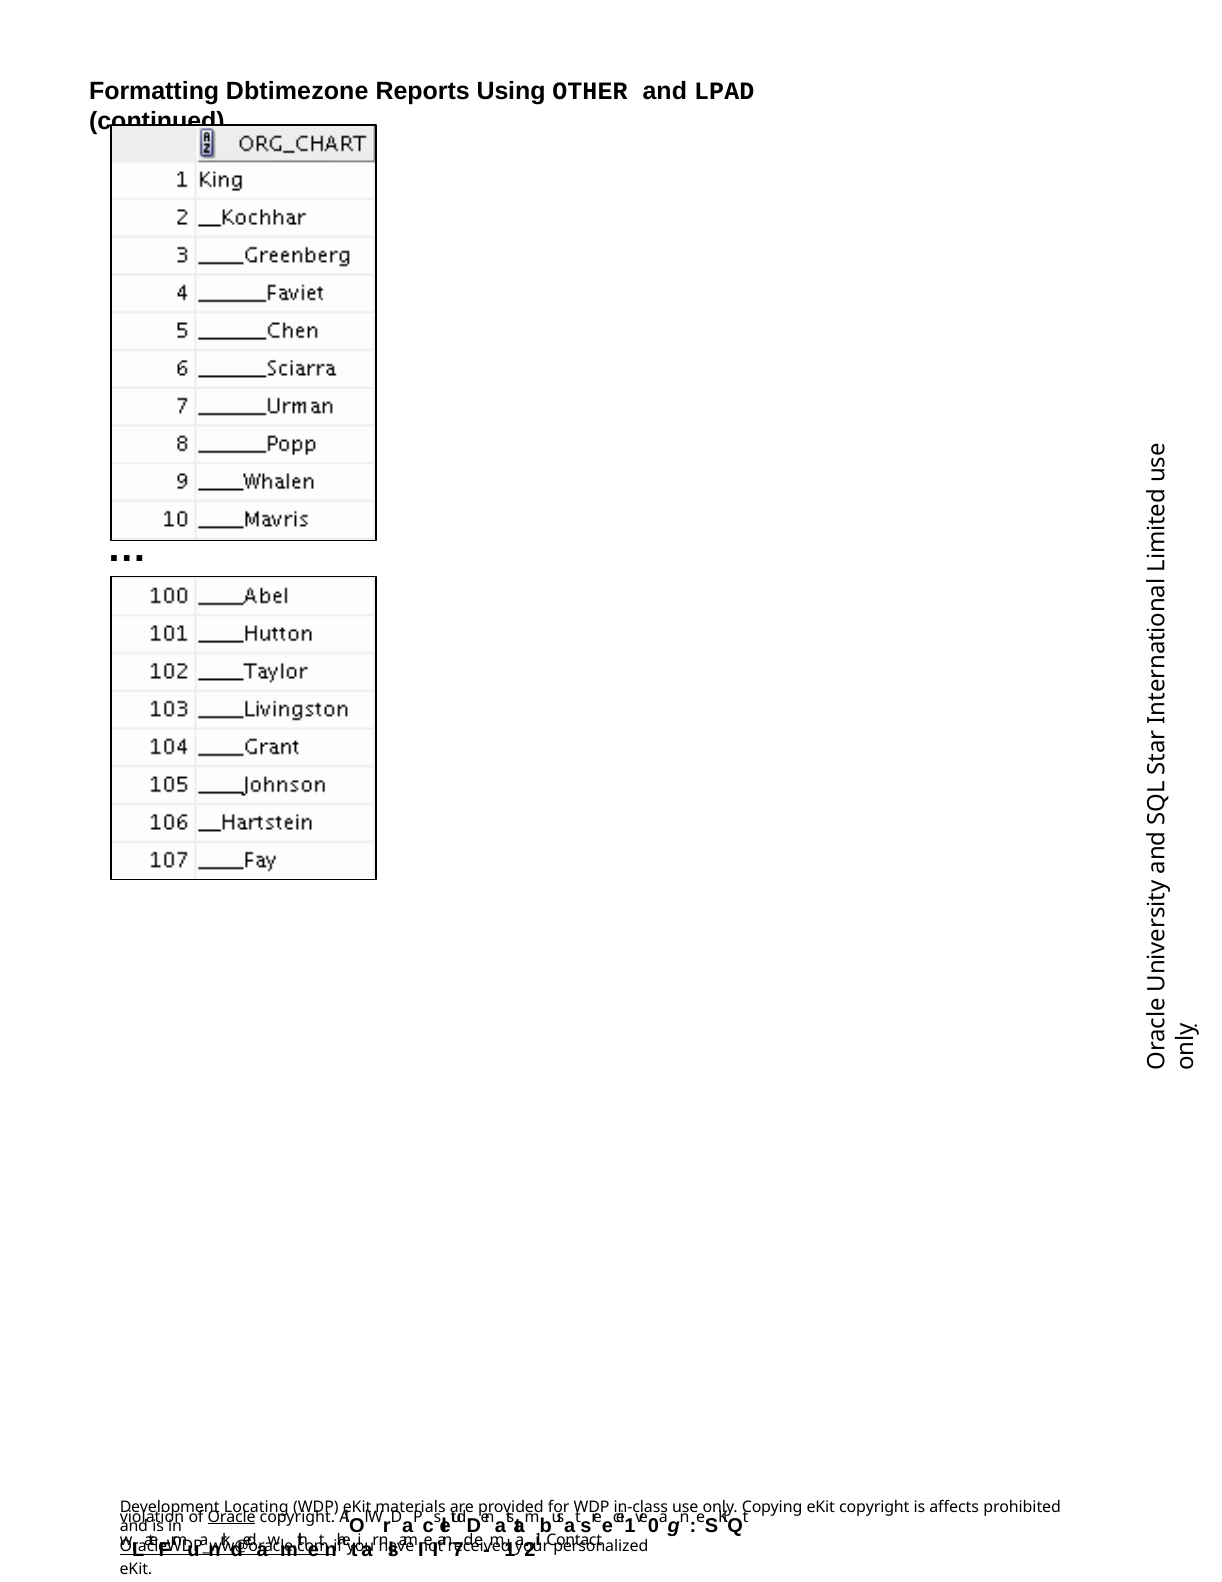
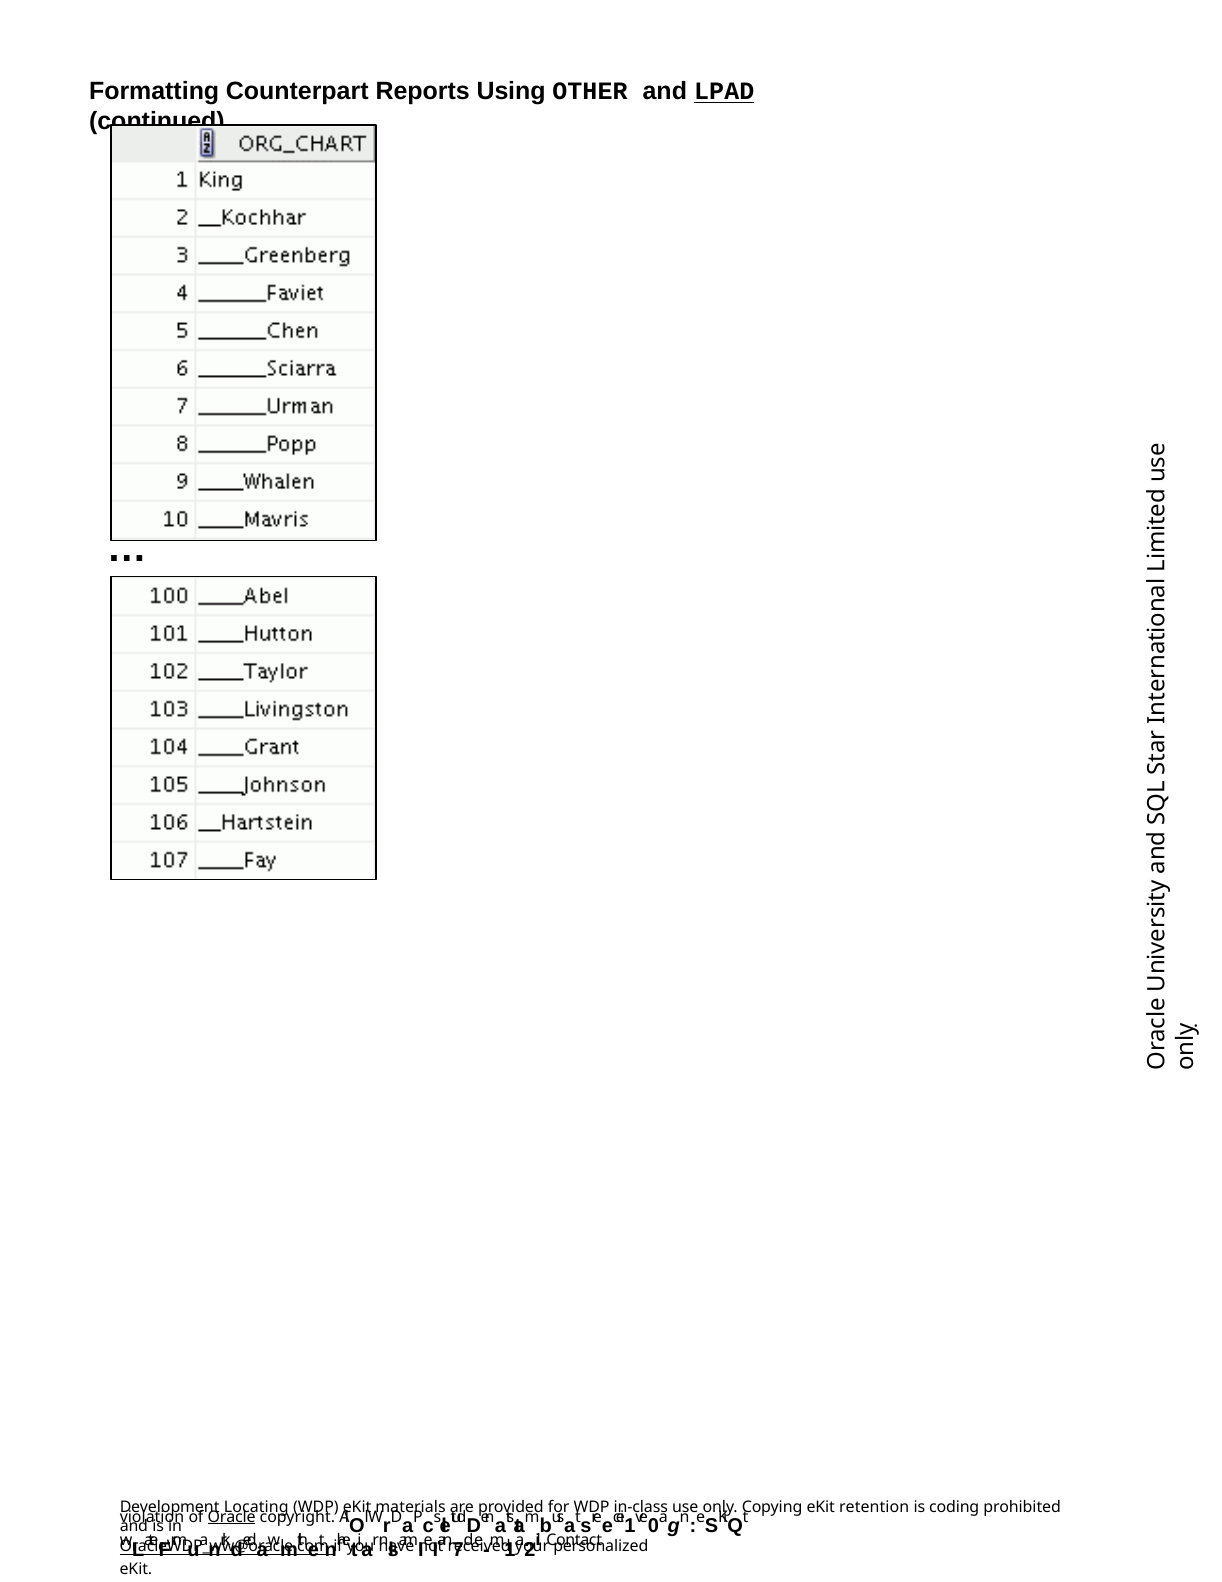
Dbtimezone: Dbtimezone -> Counterpart
LPAD underline: none -> present
eKit copyright: copyright -> retention
affects: affects -> coding
